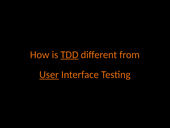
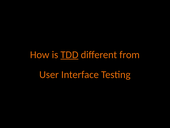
User underline: present -> none
